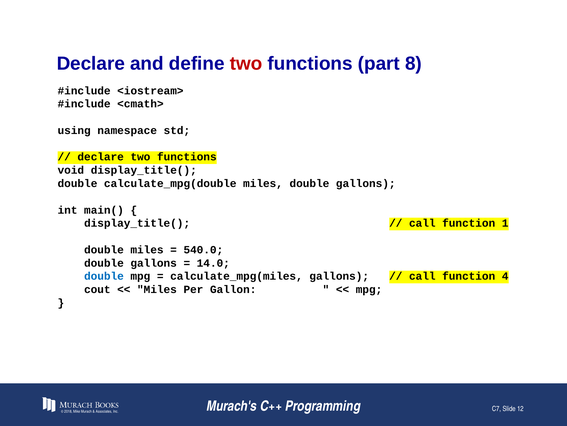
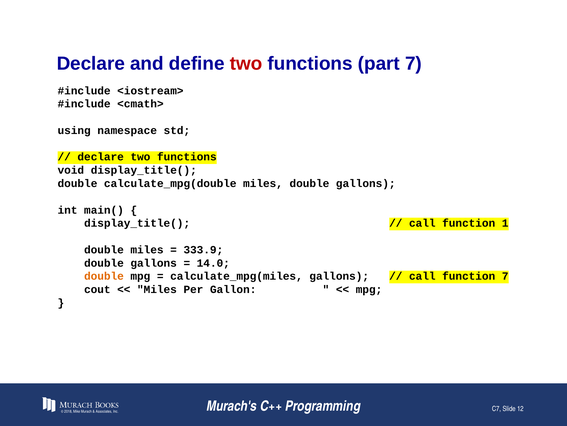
part 8: 8 -> 7
540.0: 540.0 -> 333.9
double at (104, 276) colour: blue -> orange
function 4: 4 -> 7
